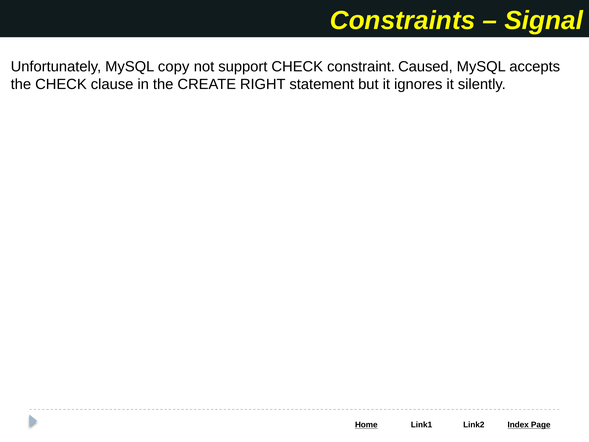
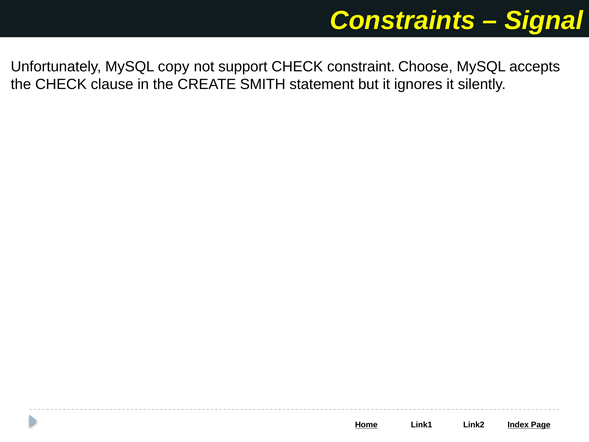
Caused: Caused -> Choose
RIGHT: RIGHT -> SMITH
